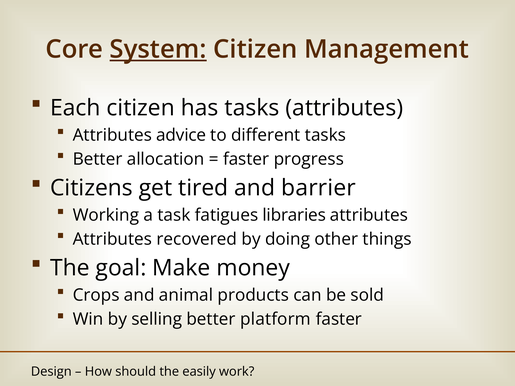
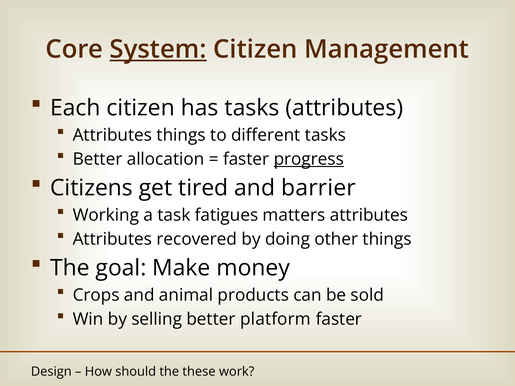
Attributes advice: advice -> things
progress underline: none -> present
libraries: libraries -> matters
easily: easily -> these
